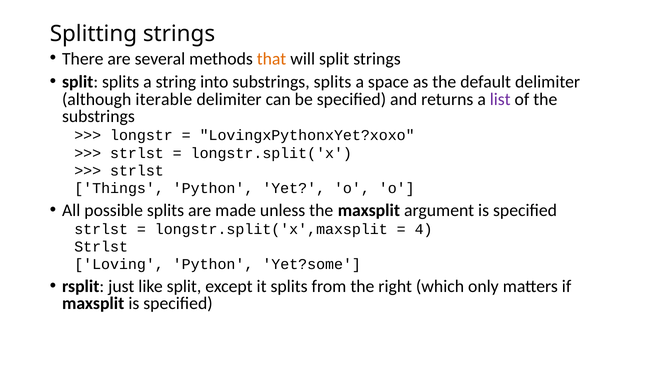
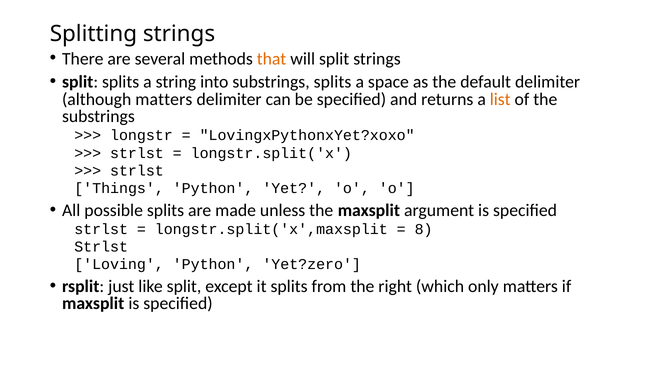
although iterable: iterable -> matters
list colour: purple -> orange
4: 4 -> 8
Yet?some: Yet?some -> Yet?zero
